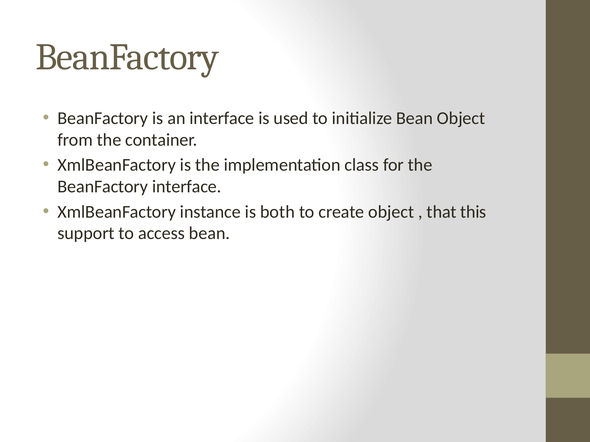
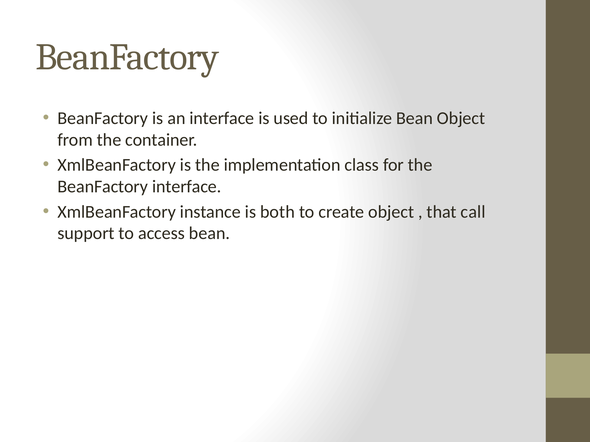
this: this -> call
